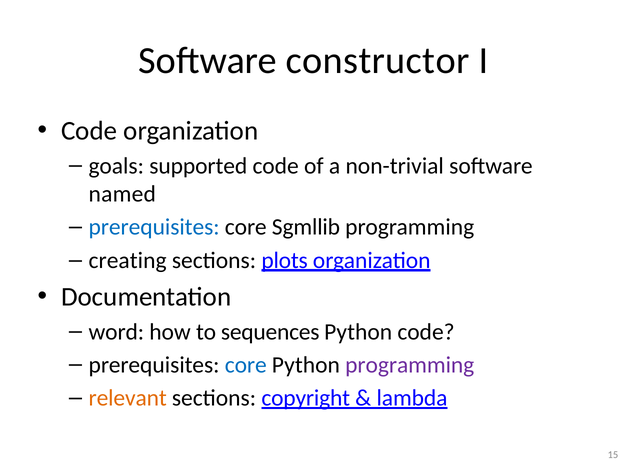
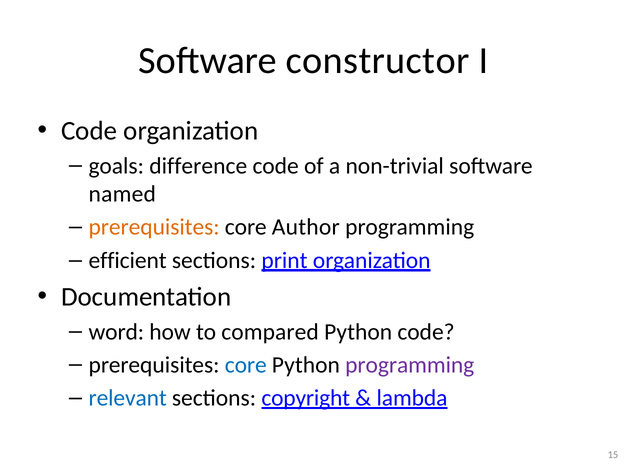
supported: supported -> difference
prerequisites at (154, 227) colour: blue -> orange
Sgmllib: Sgmllib -> Author
creating: creating -> efficient
plots: plots -> print
sequences: sequences -> compared
relevant colour: orange -> blue
